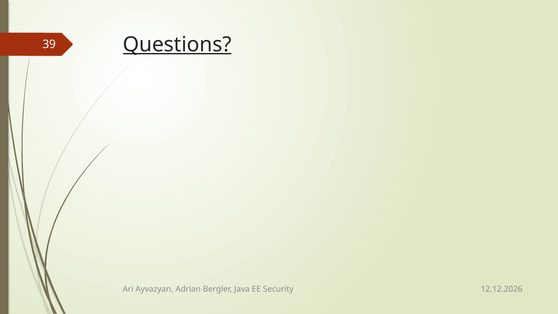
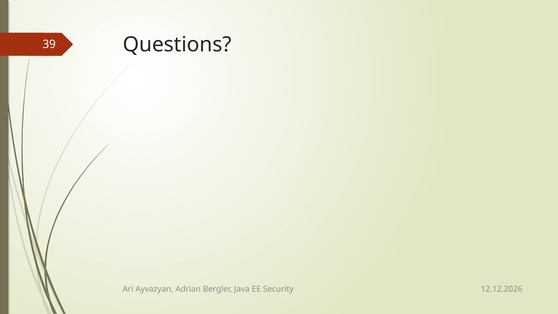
Questions underline: present -> none
